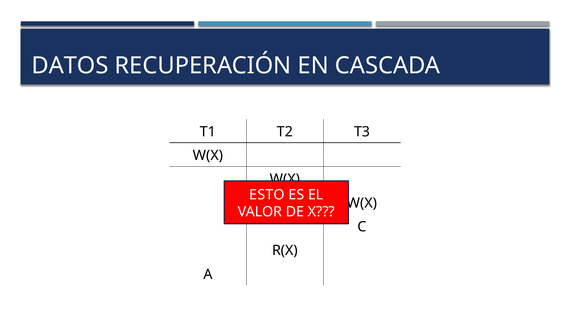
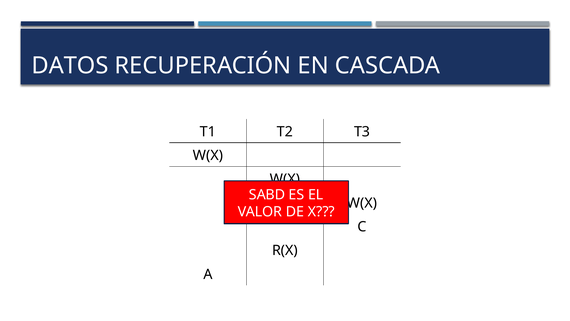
ESTO: ESTO -> SABD
